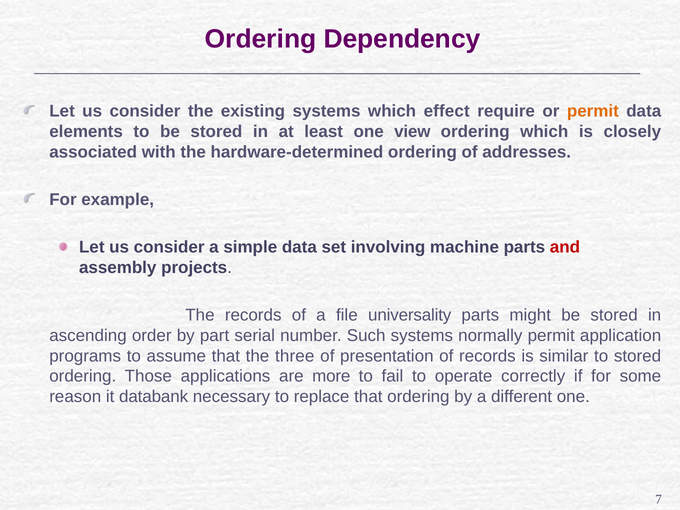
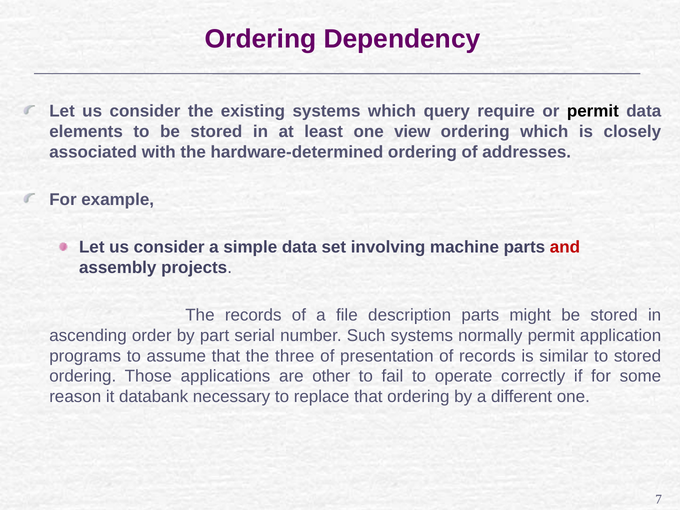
effect: effect -> query
permit at (593, 111) colour: orange -> black
universality: universality -> description
more: more -> other
